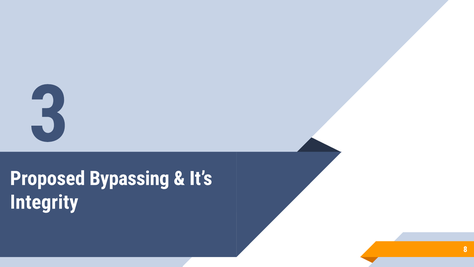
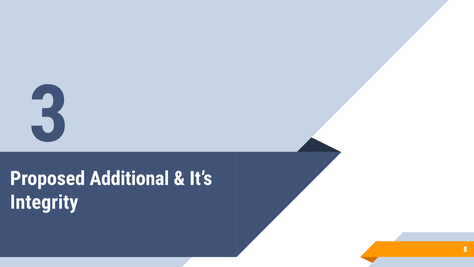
Bypassing: Bypassing -> Additional
